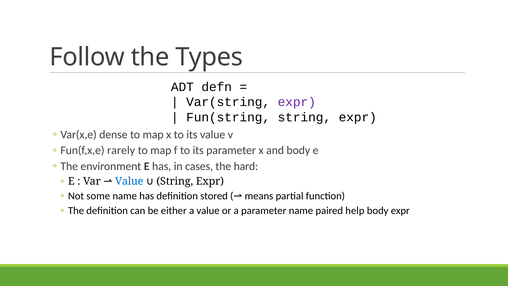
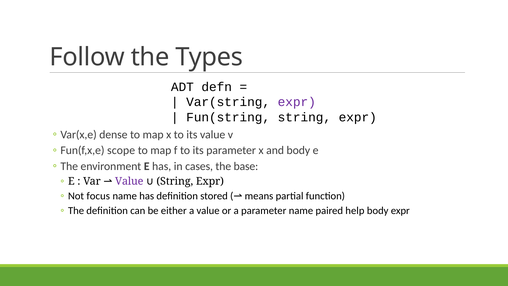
rarely: rarely -> scope
hard: hard -> base
Value at (129, 181) colour: blue -> purple
some: some -> focus
